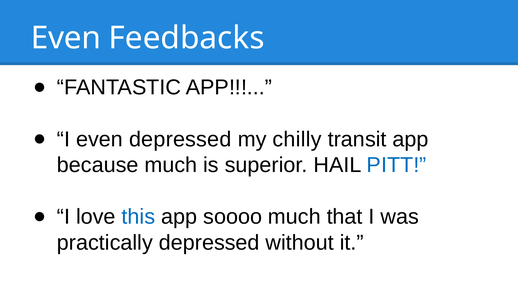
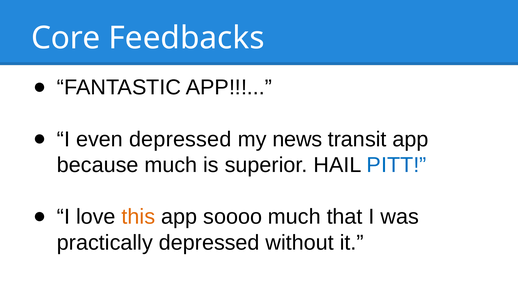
Even at (66, 38): Even -> Core
chilly: chilly -> news
this colour: blue -> orange
